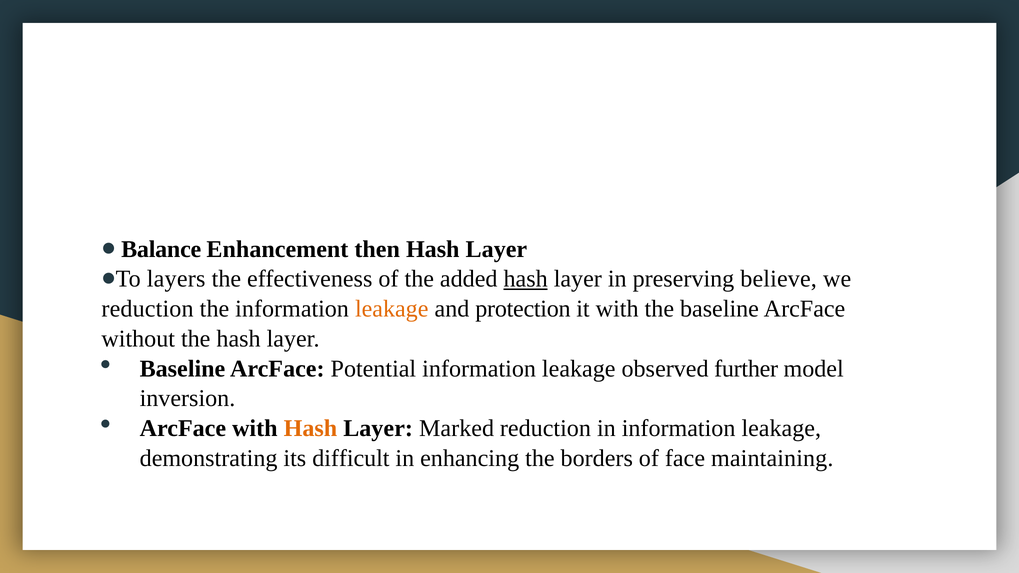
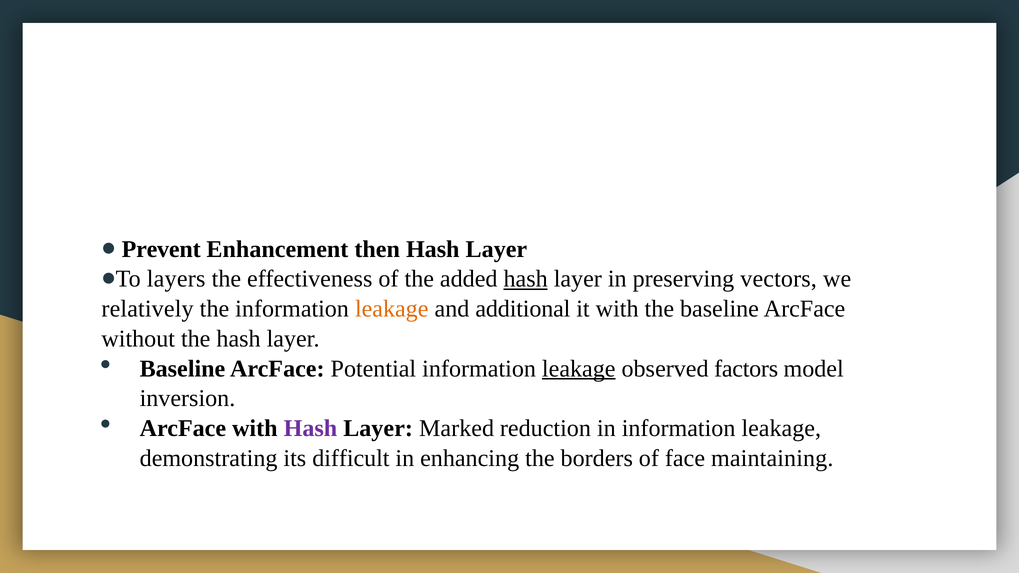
Balance: Balance -> Prevent
believe: believe -> vectors
reduction at (148, 309): reduction -> relatively
protection: protection -> additional
leakage at (579, 369) underline: none -> present
further: further -> factors
Hash at (310, 429) colour: orange -> purple
